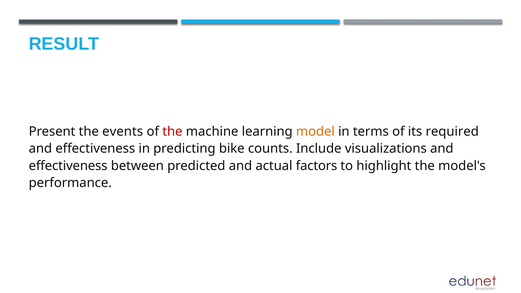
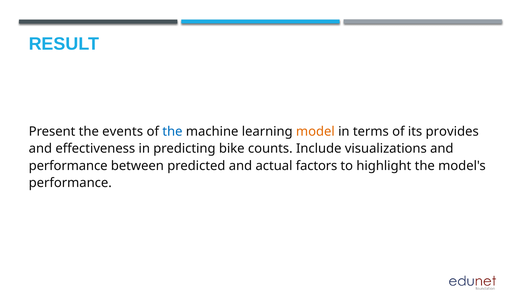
the at (172, 131) colour: red -> blue
required: required -> provides
effectiveness at (68, 166): effectiveness -> performance
